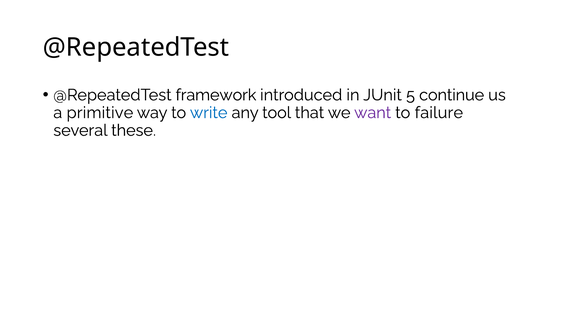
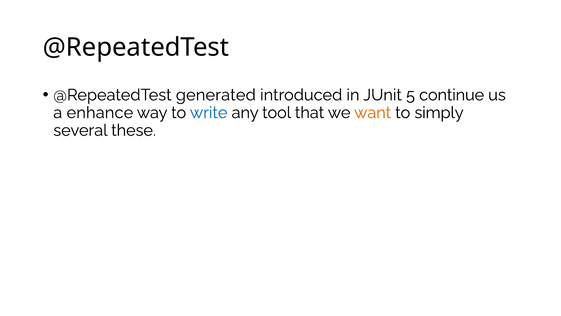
framework: framework -> generated
primitive: primitive -> enhance
want colour: purple -> orange
failure: failure -> simply
